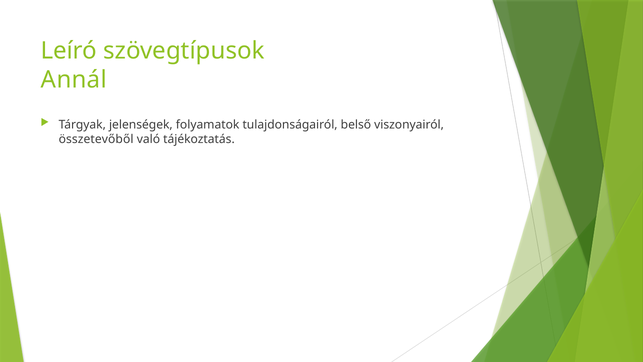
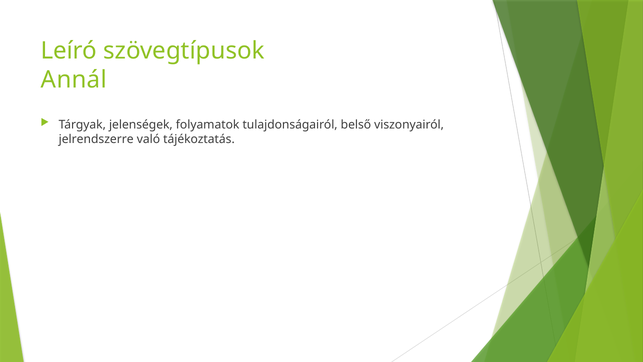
összetevőből: összetevőből -> jelrendszerre
